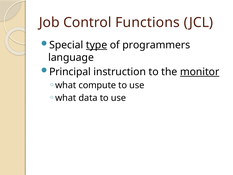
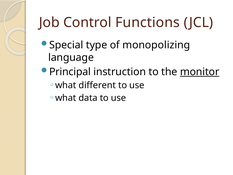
type underline: present -> none
programmers: programmers -> monopolizing
compute: compute -> different
